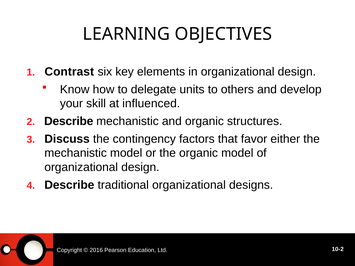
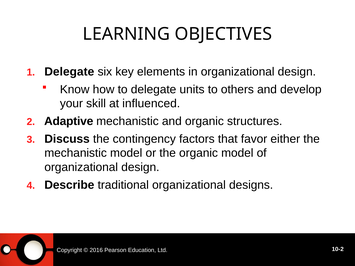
Contrast at (69, 72): Contrast -> Delegate
2 Describe: Describe -> Adaptive
